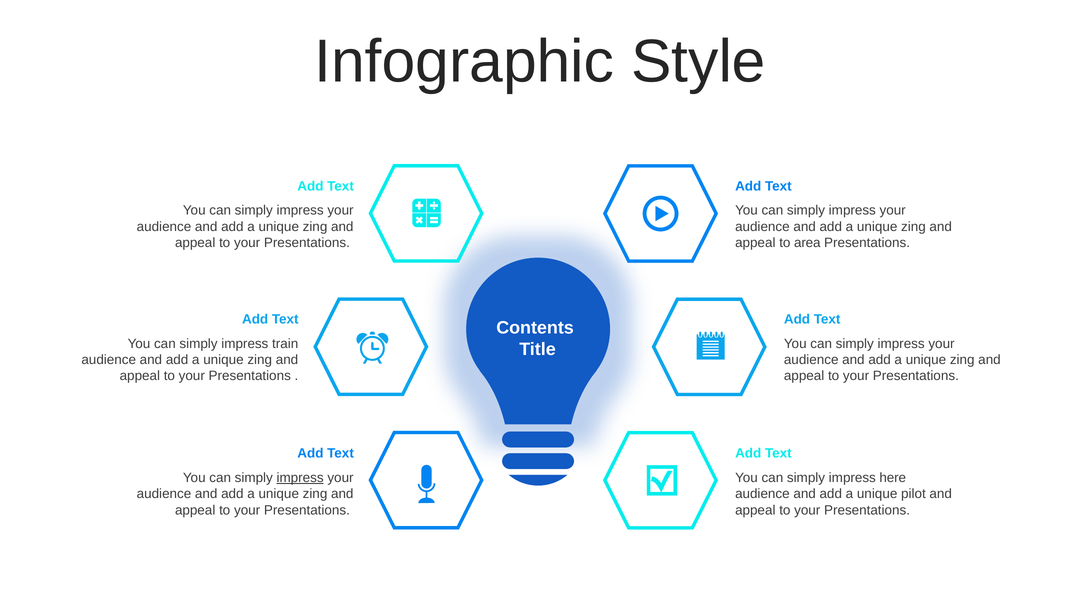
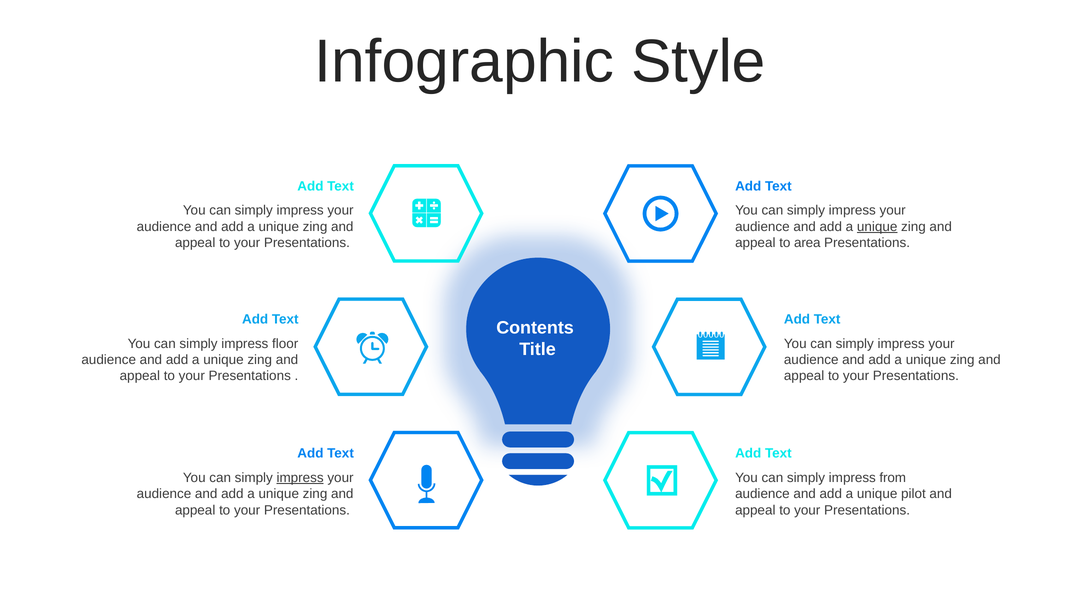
unique at (877, 227) underline: none -> present
train: train -> floor
here: here -> from
